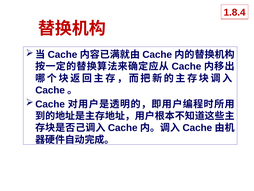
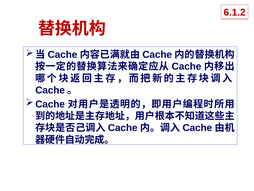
1.8.4: 1.8.4 -> 6.1.2
